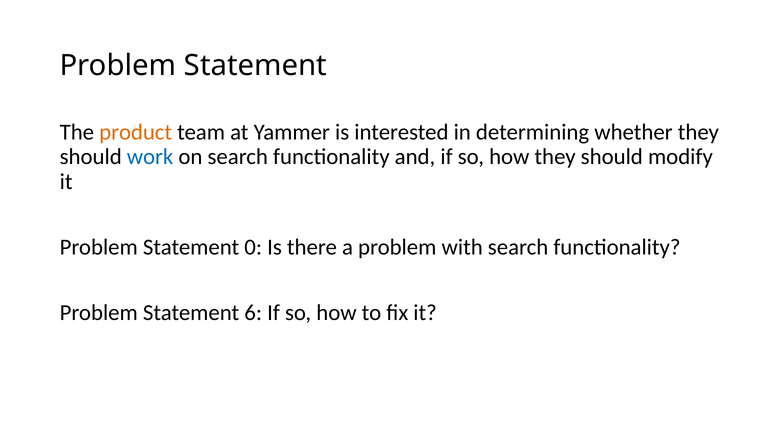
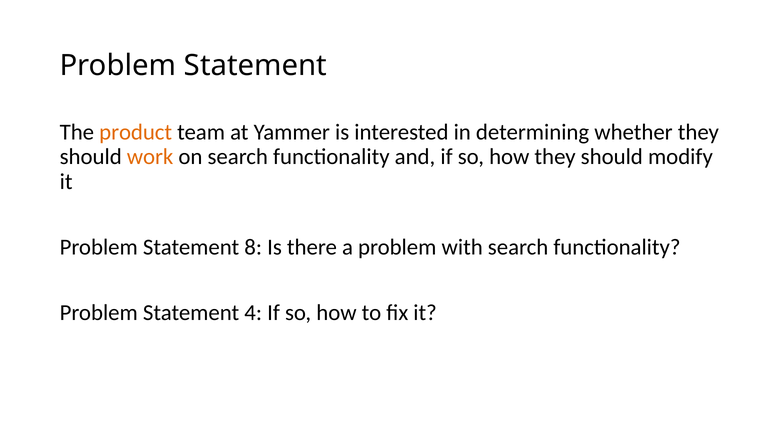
work colour: blue -> orange
0: 0 -> 8
6: 6 -> 4
